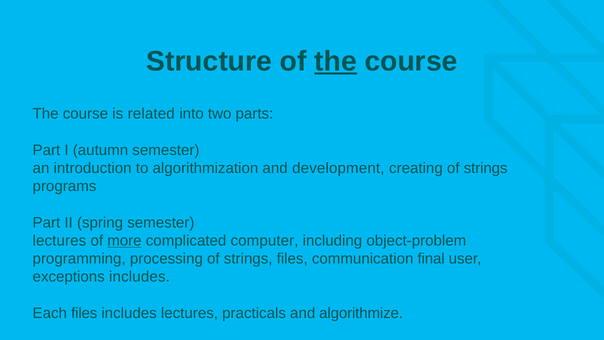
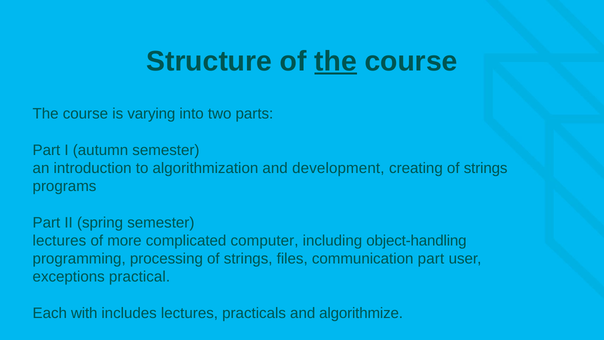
related: related -> varying
more underline: present -> none
object-problem: object-problem -> object-handling
communication final: final -> part
exceptions includes: includes -> practical
Each files: files -> with
